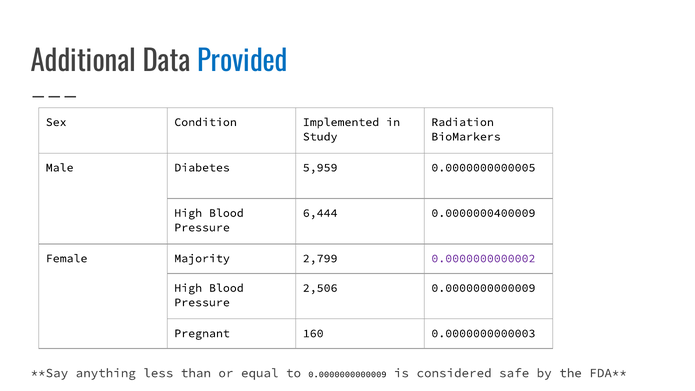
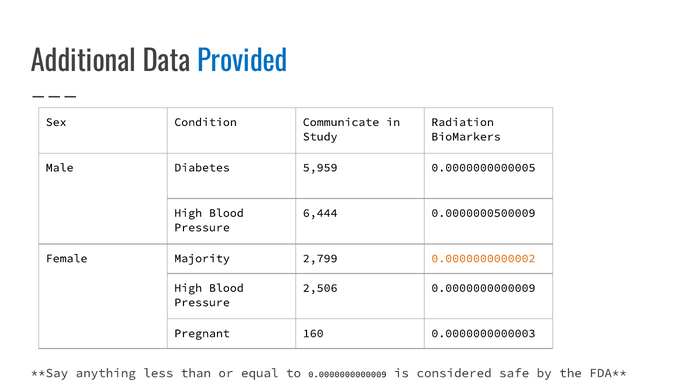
Implemented: Implemented -> Communicate
0.0000000400009: 0.0000000400009 -> 0.0000000500009
0.0000000000002 colour: purple -> orange
